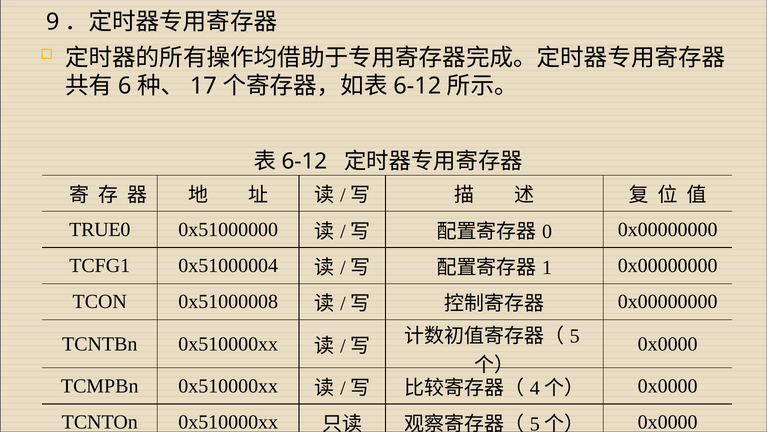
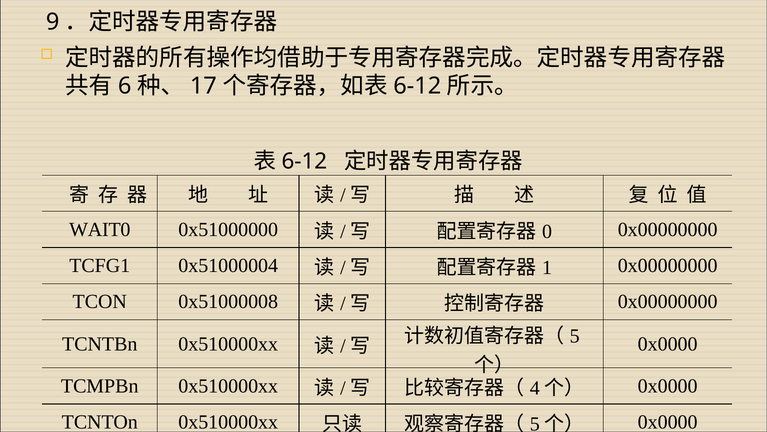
TRUE0: TRUE0 -> WAIT0
